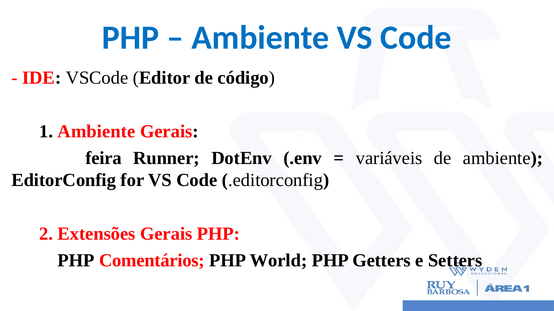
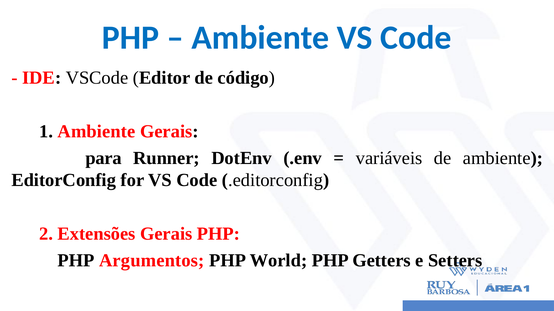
feira: feira -> para
Comentários: Comentários -> Argumentos
